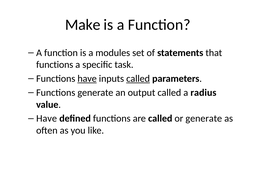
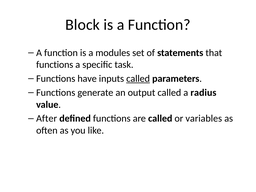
Make: Make -> Block
have at (87, 79) underline: present -> none
Have at (47, 119): Have -> After
or generate: generate -> variables
